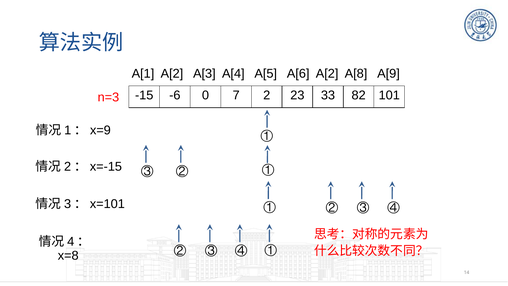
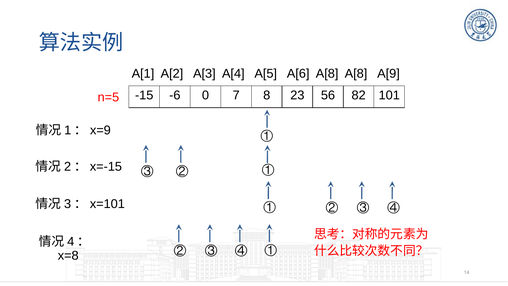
A[6 A[2: A[2 -> A[8
2: 2 -> 8
33: 33 -> 56
n=3: n=3 -> n=5
